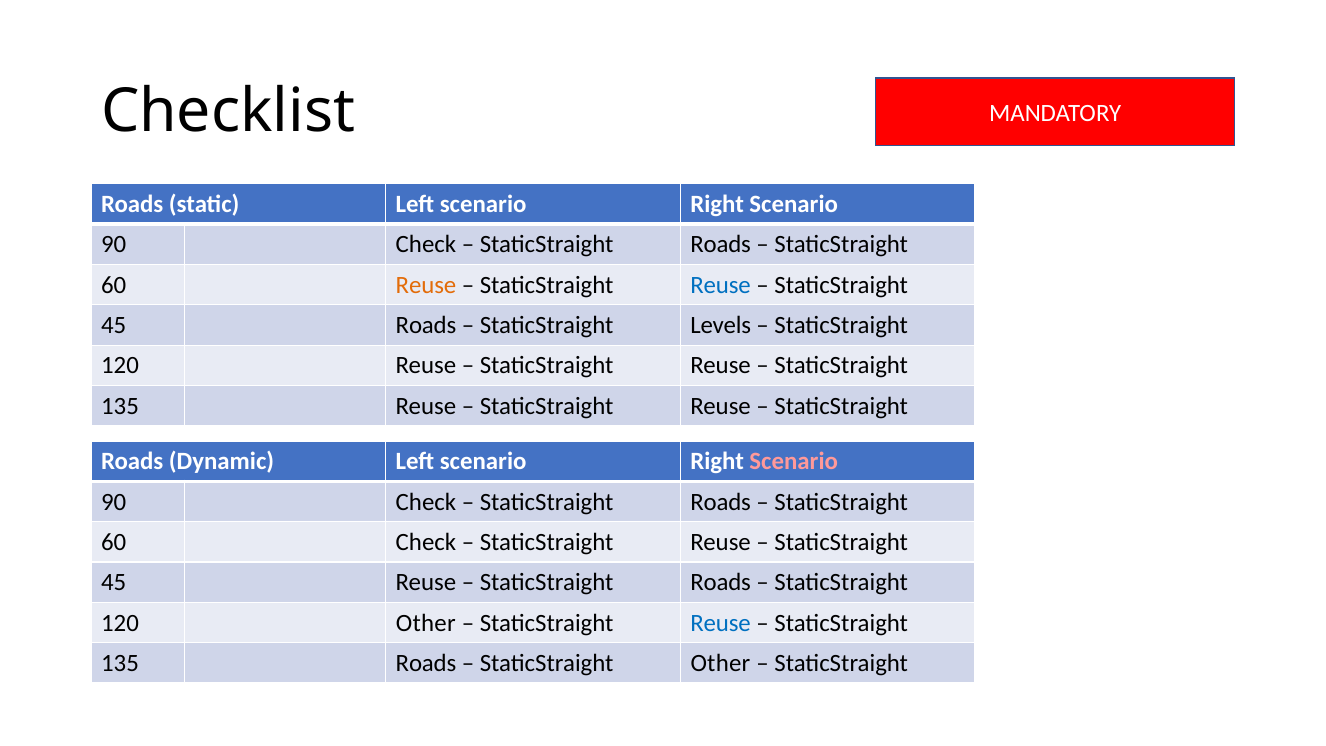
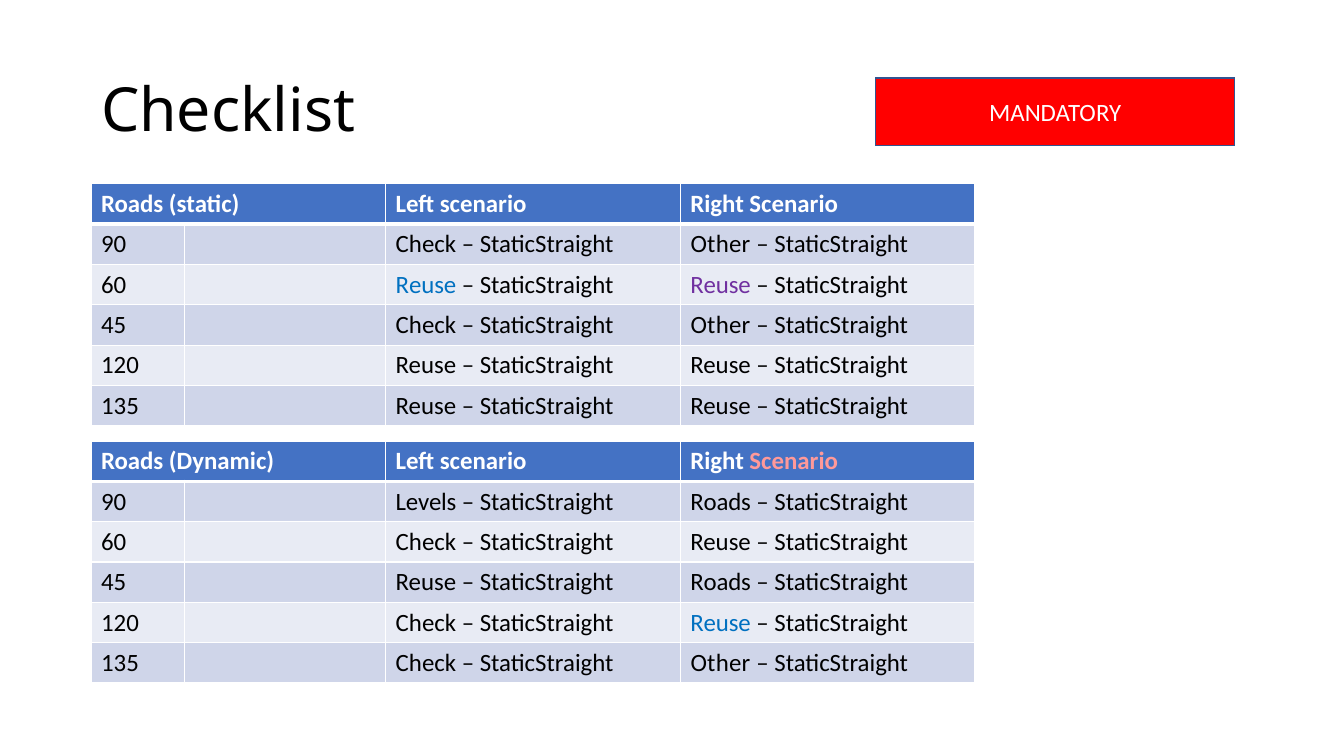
Roads at (721, 245): Roads -> Other
Reuse at (426, 285) colour: orange -> blue
Reuse at (721, 285) colour: blue -> purple
45 Roads: Roads -> Check
Levels at (721, 325): Levels -> Other
Check at (426, 502): Check -> Levels
120 Other: Other -> Check
135 Roads: Roads -> Check
